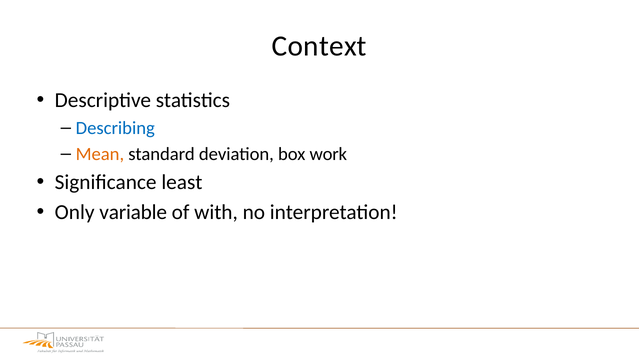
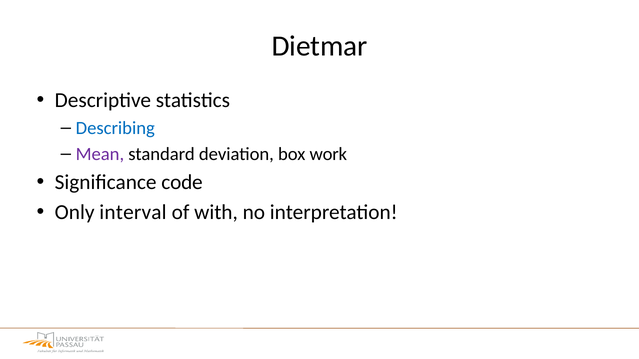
Context: Context -> Dietmar
Mean colour: orange -> purple
least: least -> code
variable: variable -> interval
